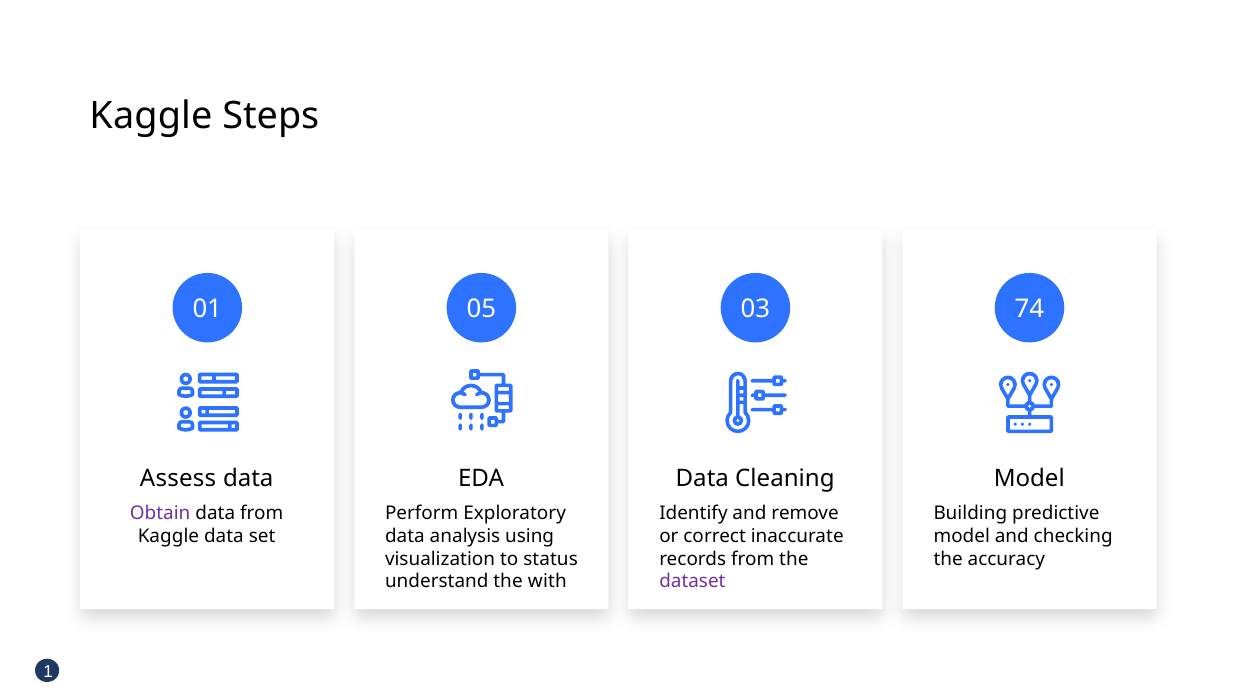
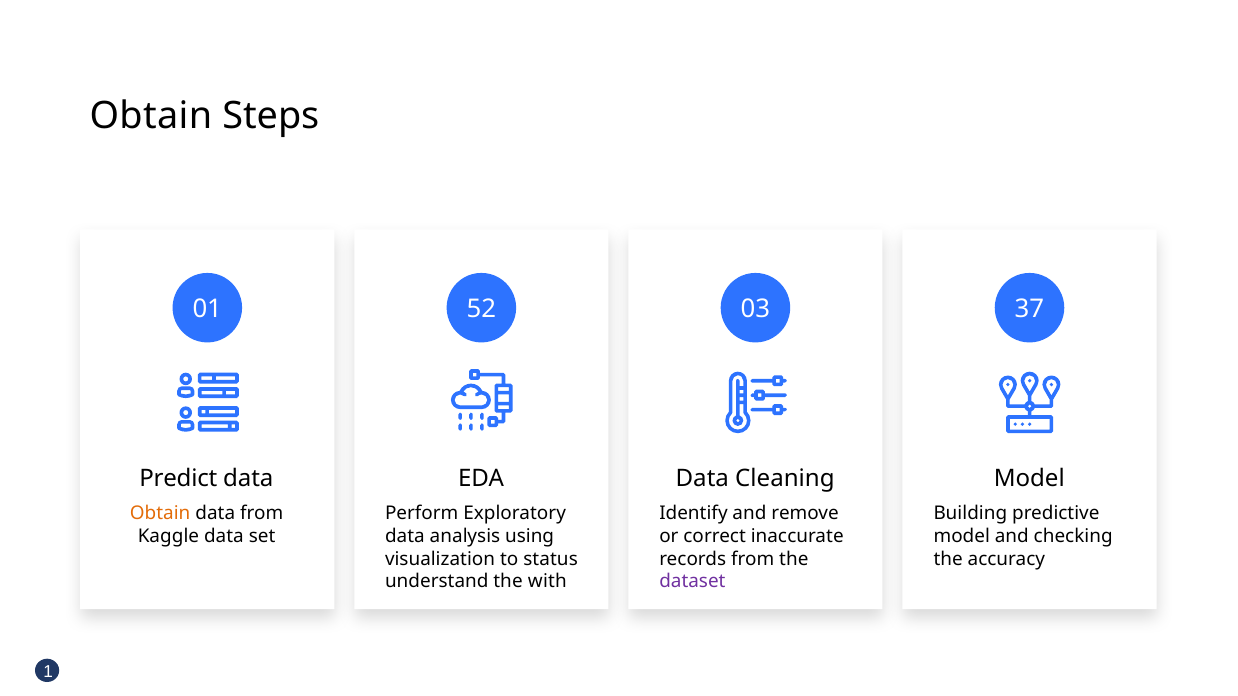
Kaggle at (151, 116): Kaggle -> Obtain
05: 05 -> 52
74: 74 -> 37
Assess: Assess -> Predict
Obtain at (160, 514) colour: purple -> orange
